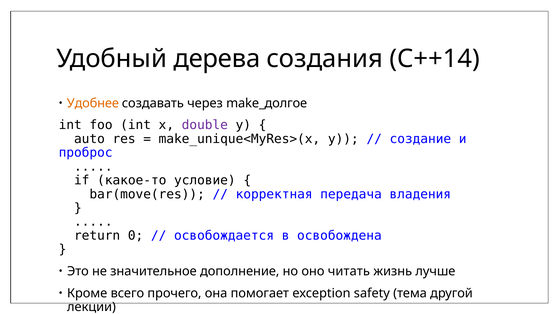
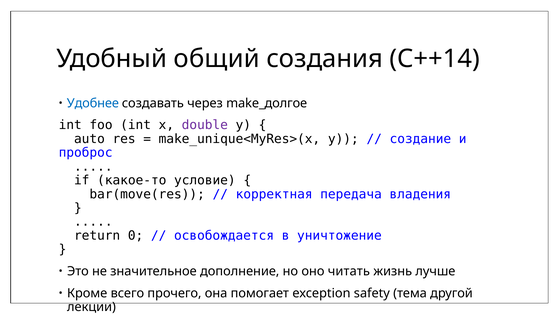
дерева: дерева -> общий
Удобнее colour: orange -> blue
освобождена: освобождена -> уничтожение
